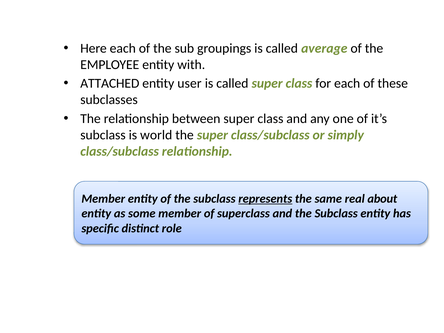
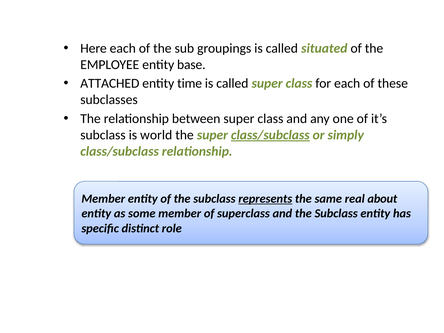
average: average -> situated
with: with -> base
user: user -> time
class/subclass at (270, 135) underline: none -> present
